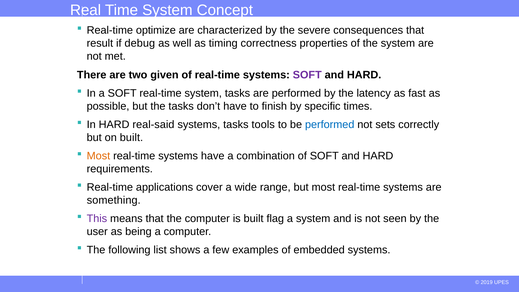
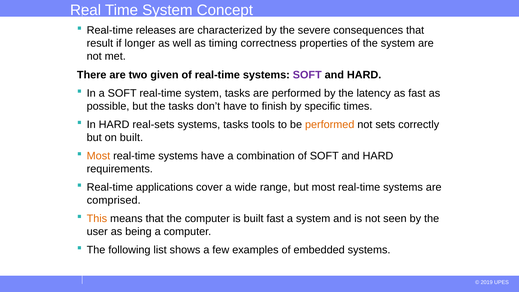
optimize: optimize -> releases
debug: debug -> longer
real-said: real-said -> real-sets
performed at (330, 125) colour: blue -> orange
something: something -> comprised
This colour: purple -> orange
built flag: flag -> fast
